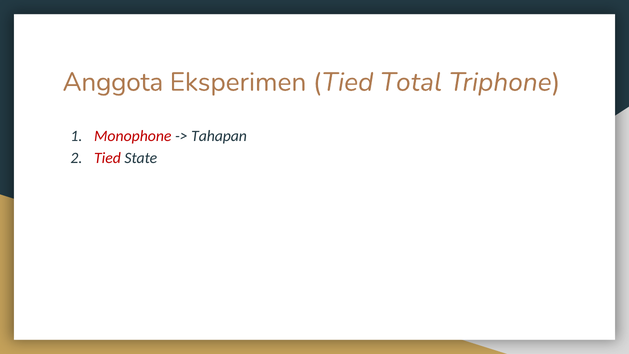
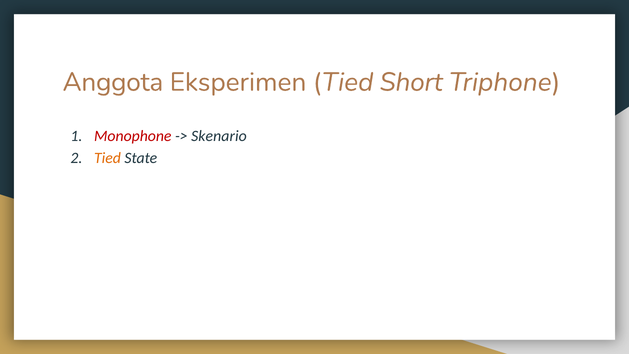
Total: Total -> Short
Tahapan: Tahapan -> Skenario
Tied at (107, 158) colour: red -> orange
